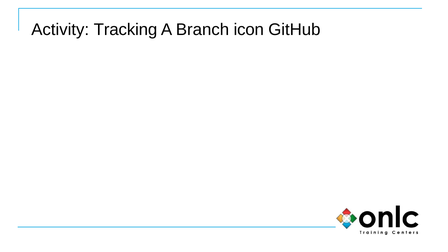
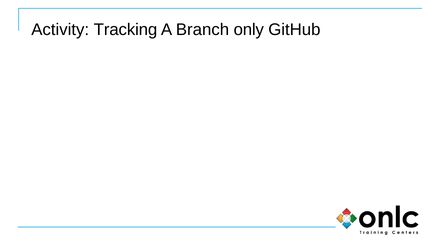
icon: icon -> only
